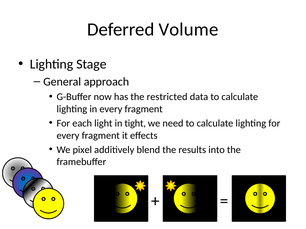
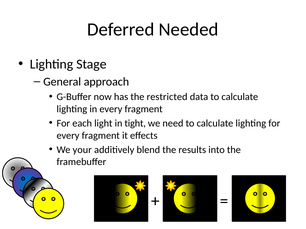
Volume: Volume -> Needed
pixel: pixel -> your
